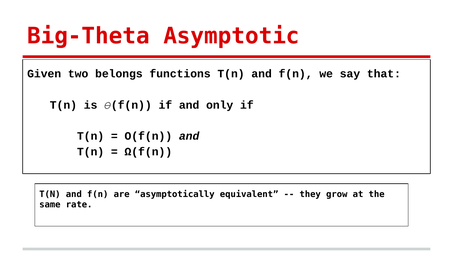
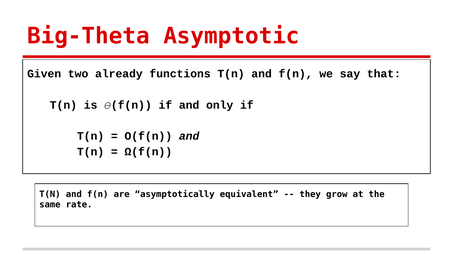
belongs: belongs -> already
